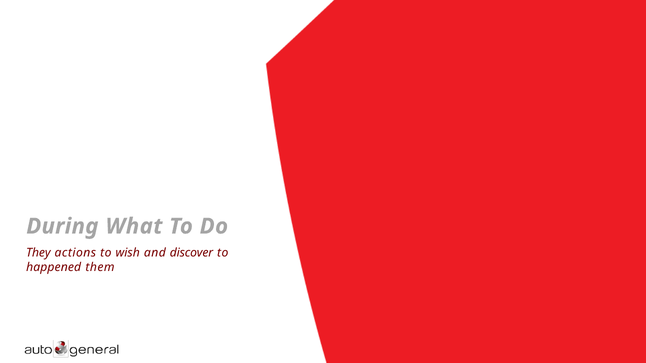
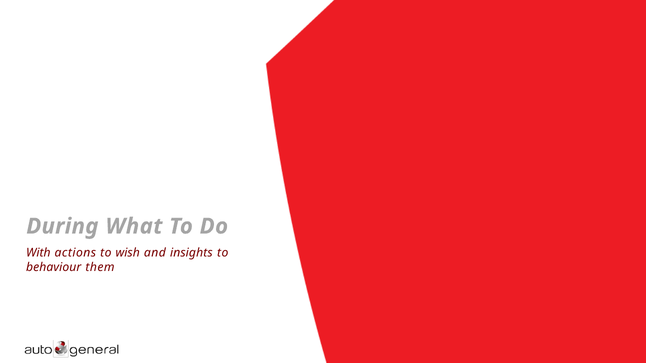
They: They -> With
discover: discover -> insights
happened: happened -> behaviour
